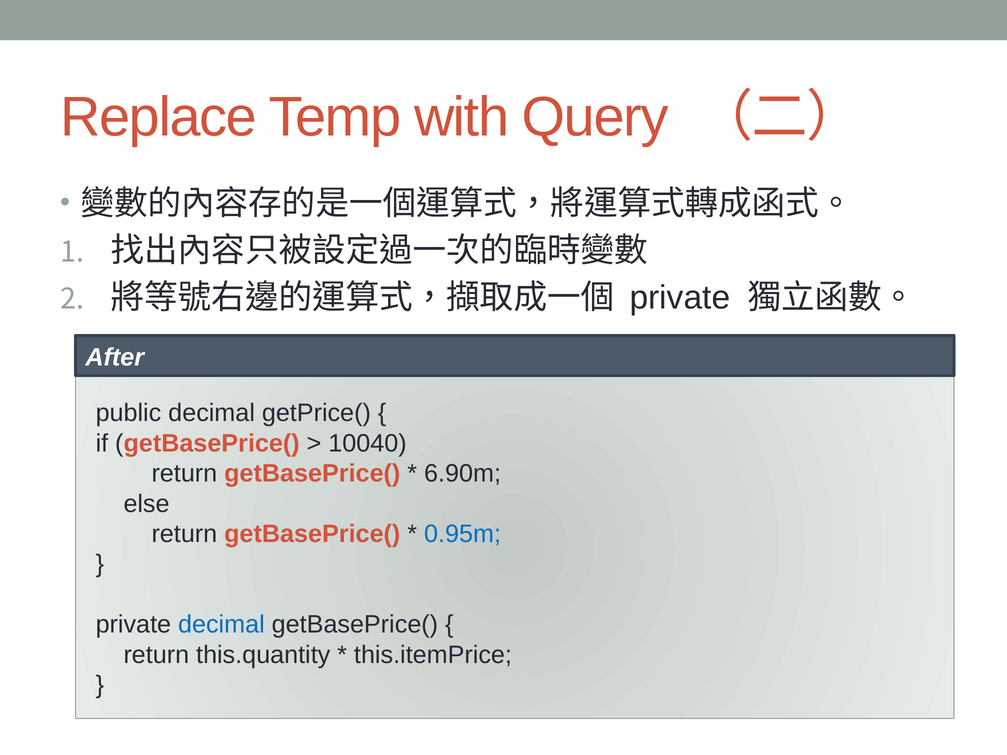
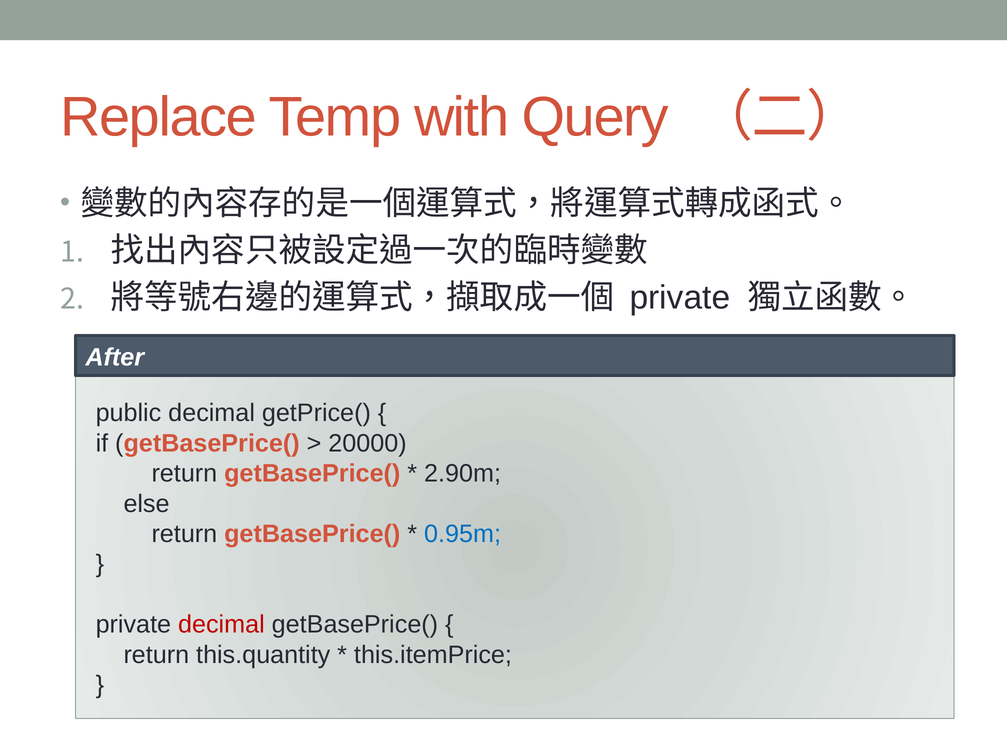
10040: 10040 -> 20000
6.90m: 6.90m -> 2.90m
decimal at (221, 625) colour: blue -> red
